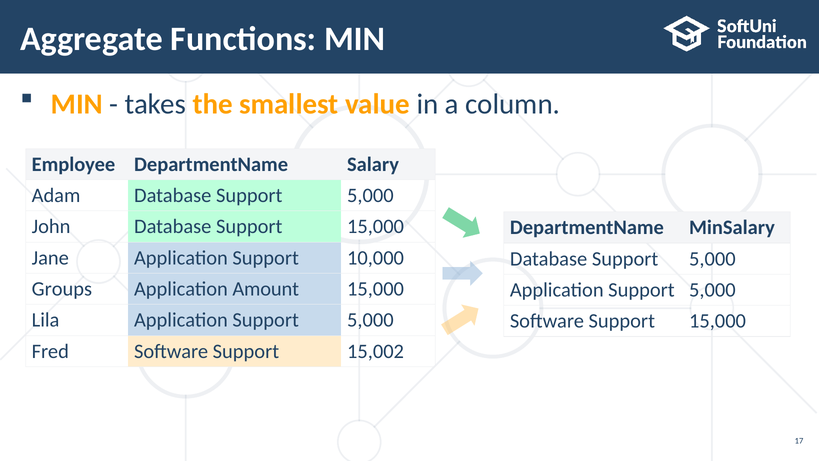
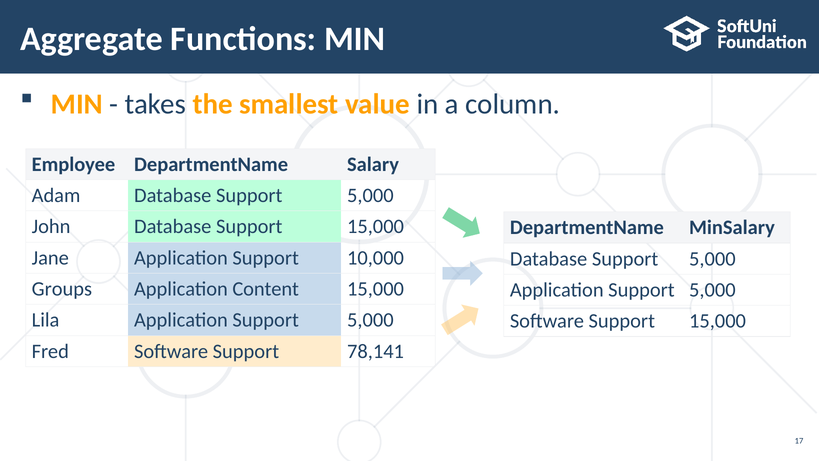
Amount: Amount -> Content
15,002: 15,002 -> 78,141
